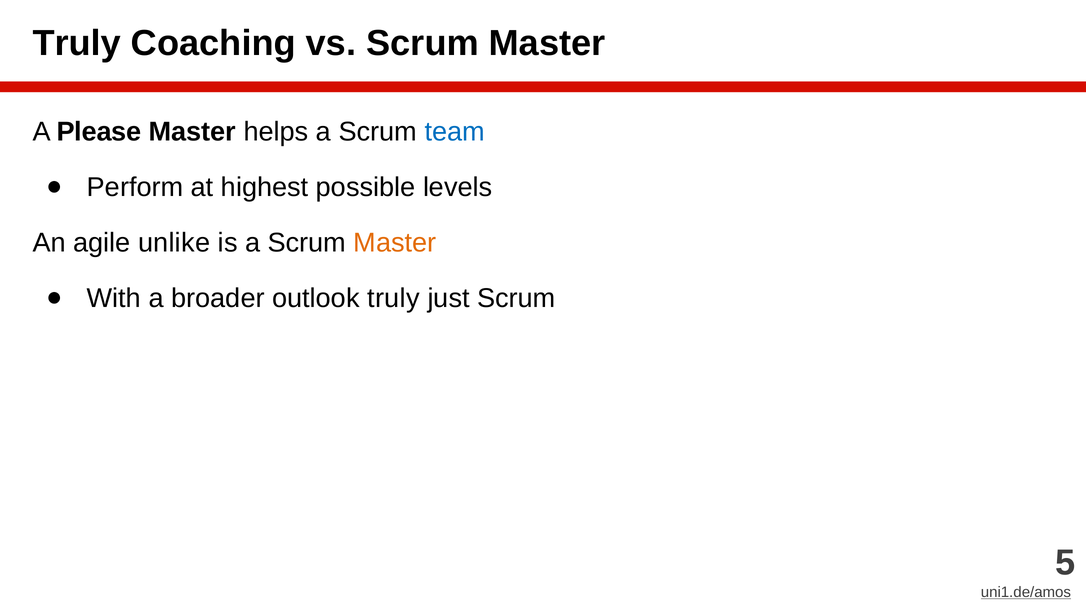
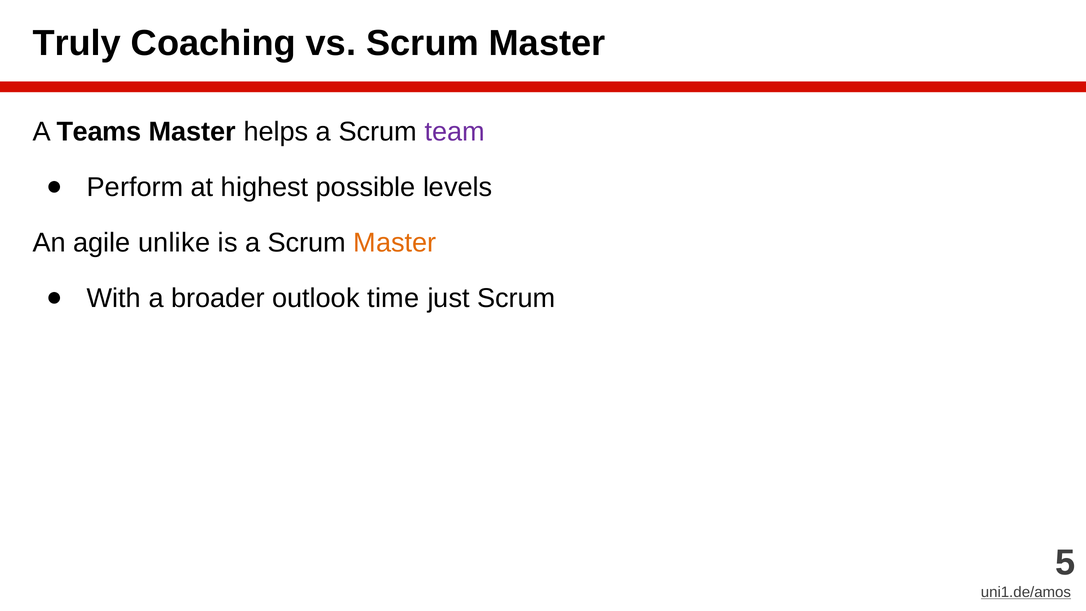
Please: Please -> Teams
team colour: blue -> purple
outlook truly: truly -> time
